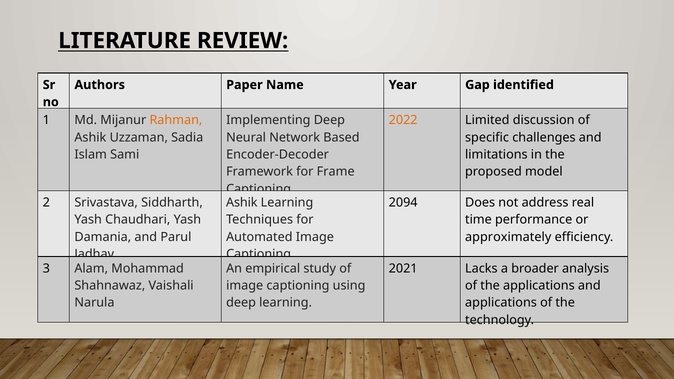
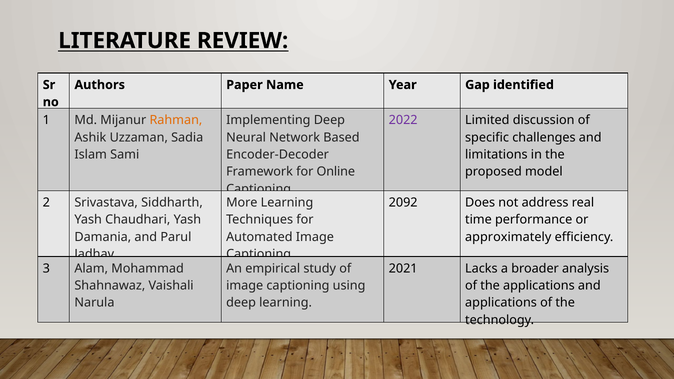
2022 colour: orange -> purple
Frame: Frame -> Online
Ashik at (242, 203): Ashik -> More
2094: 2094 -> 2092
